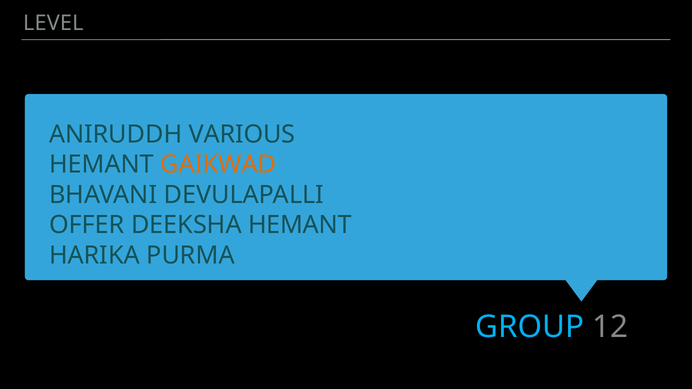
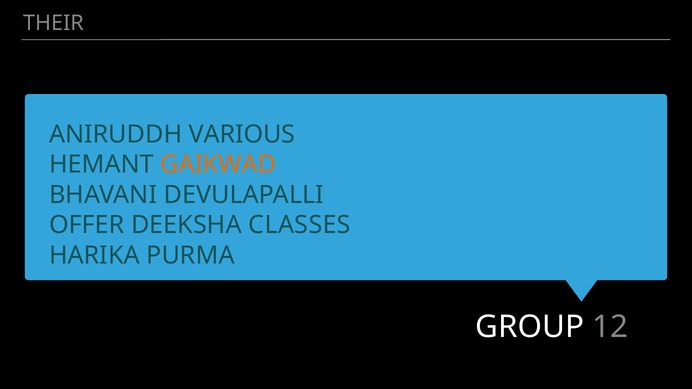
LEVEL: LEVEL -> THEIR
DEEKSHA HEMANT: HEMANT -> CLASSES
GROUP colour: light blue -> white
